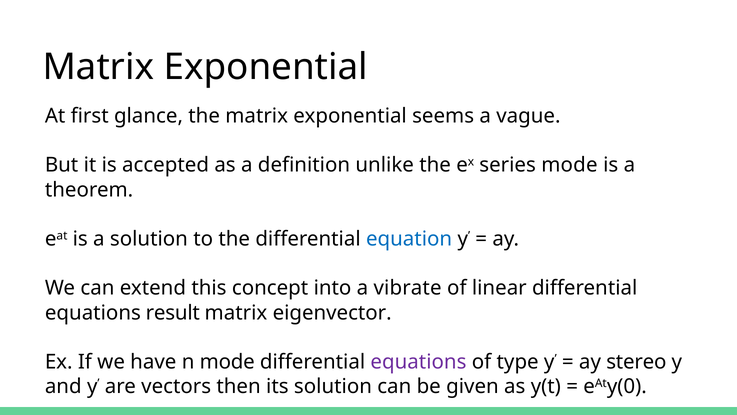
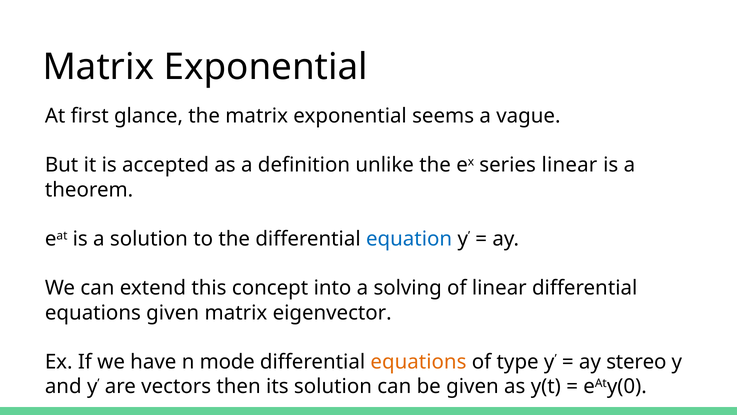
series mode: mode -> linear
vibrate: vibrate -> solving
equations result: result -> given
equations at (418, 362) colour: purple -> orange
